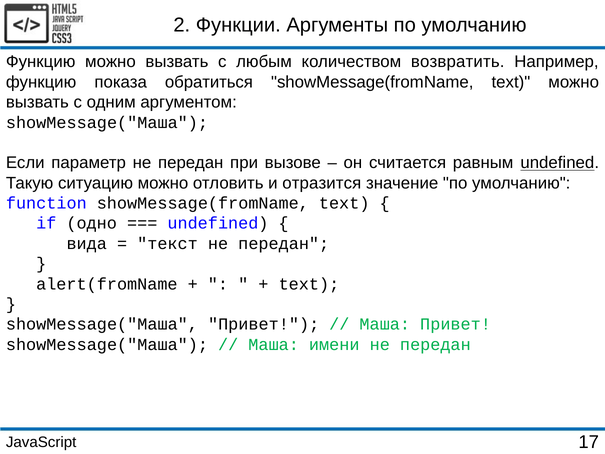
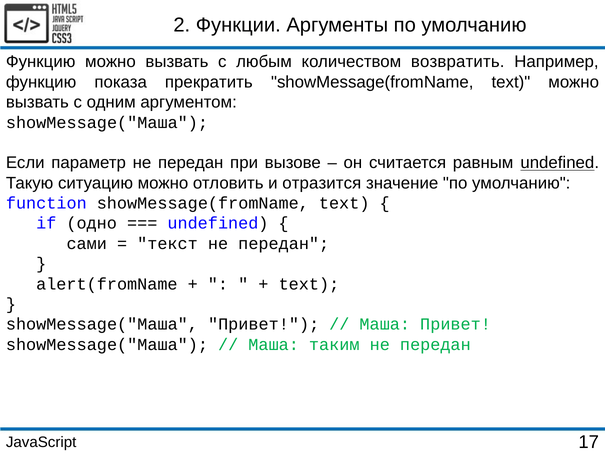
обратиться: обратиться -> прекратить
вида: вида -> сами
имени: имени -> таким
